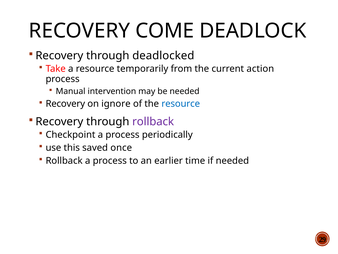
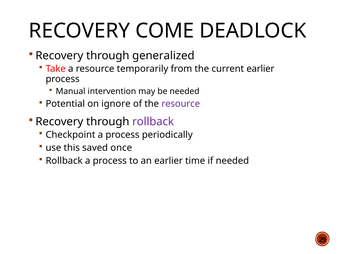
deadlocked: deadlocked -> generalized
current action: action -> earlier
Recovery at (65, 104): Recovery -> Potential
resource at (181, 104) colour: blue -> purple
